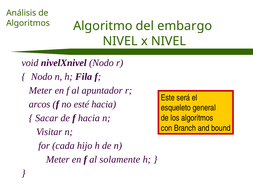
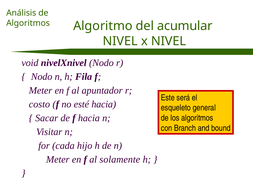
embargo: embargo -> acumular
arcos: arcos -> costo
